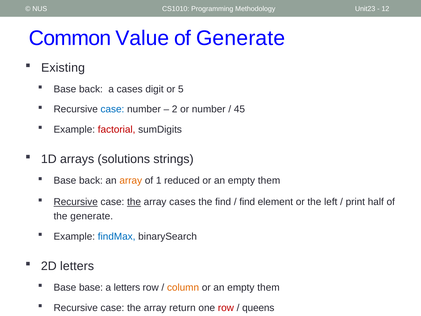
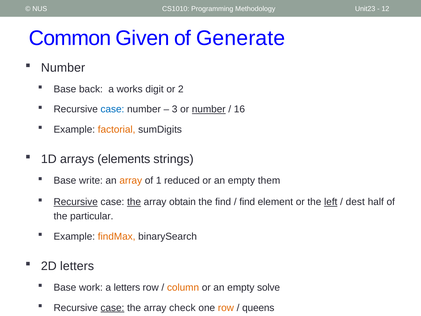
Value: Value -> Given
Existing at (63, 68): Existing -> Number
a cases: cases -> works
5: 5 -> 2
2: 2 -> 3
number at (209, 109) underline: none -> present
45: 45 -> 16
factorial colour: red -> orange
solutions: solutions -> elements
back at (91, 180): back -> write
array cases: cases -> obtain
left underline: none -> present
print: print -> dest
the generate: generate -> particular
findMax colour: blue -> orange
Base base: base -> work
them at (268, 287): them -> solve
case at (112, 308) underline: none -> present
return: return -> check
row at (226, 308) colour: red -> orange
